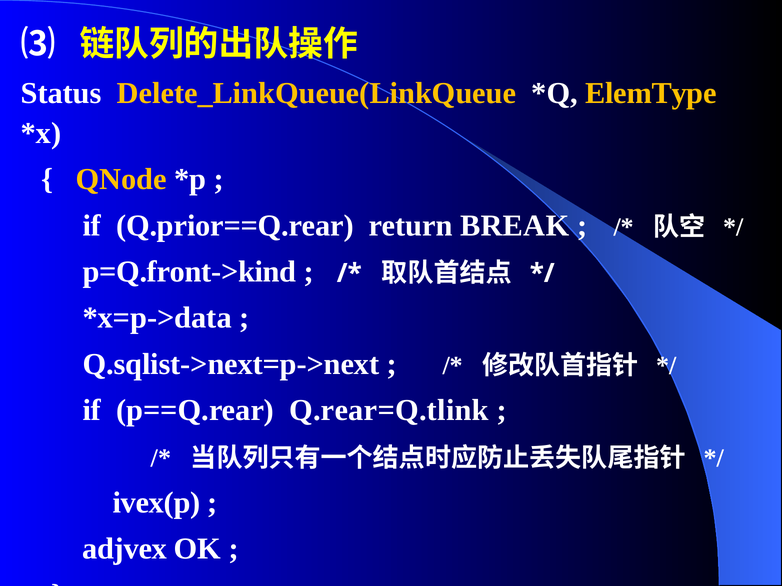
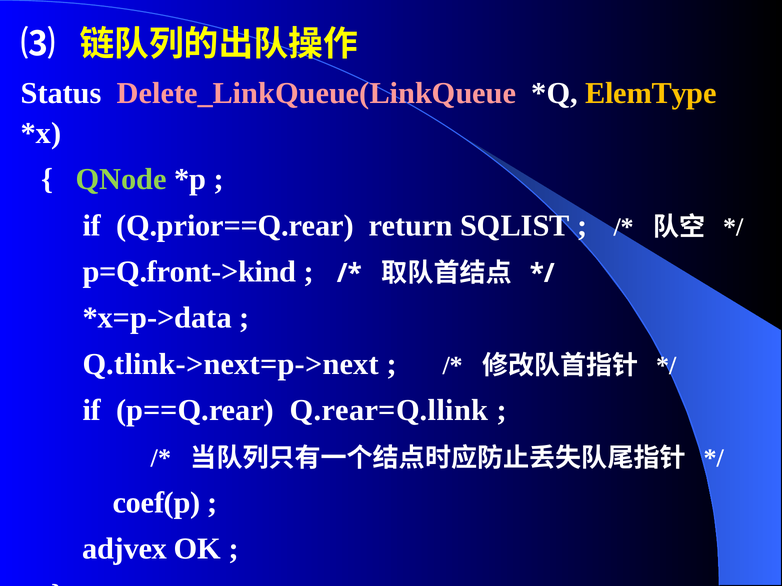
Delete_LinkQueue(LinkQueue colour: yellow -> pink
QNode colour: yellow -> light green
BREAK: BREAK -> SQLIST
Q.sqlist->next=p->next: Q.sqlist->next=p->next -> Q.tlink->next=p->next
Q.rear=Q.tlink: Q.rear=Q.tlink -> Q.rear=Q.llink
ivex(p: ivex(p -> coef(p
